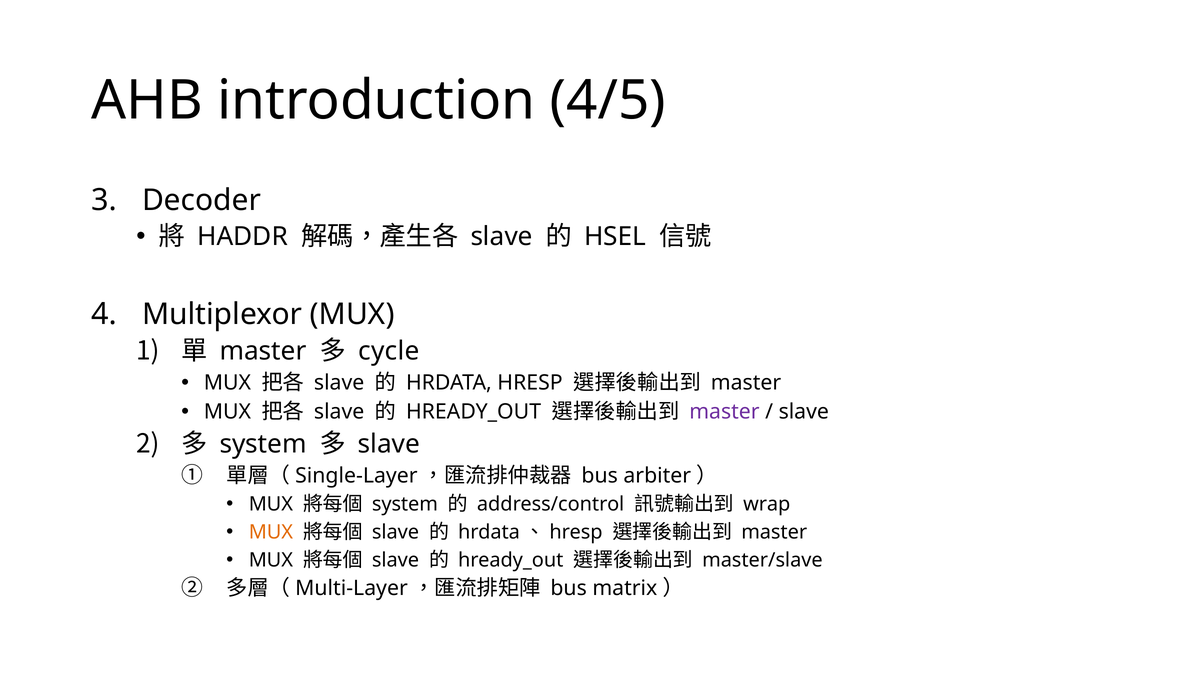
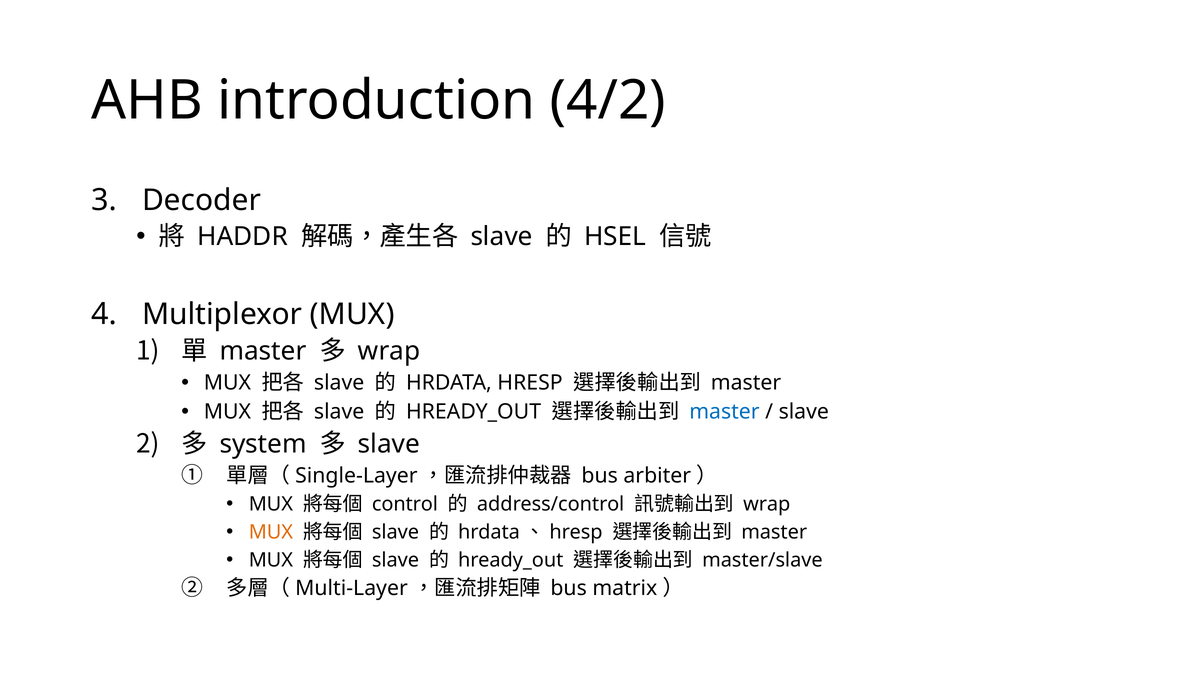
4/5: 4/5 -> 4/2
cycle at (389, 351): cycle -> wrap
master at (724, 412) colour: purple -> blue
system at (405, 504): system -> control
